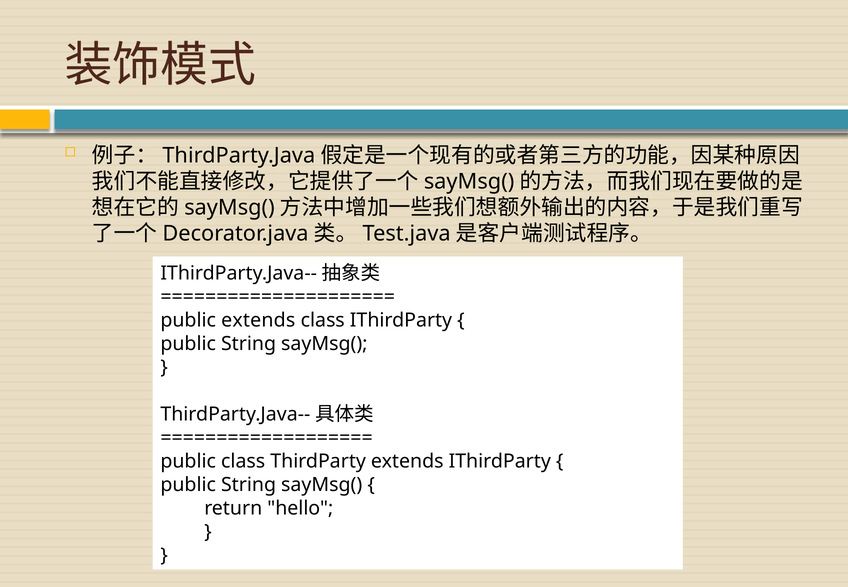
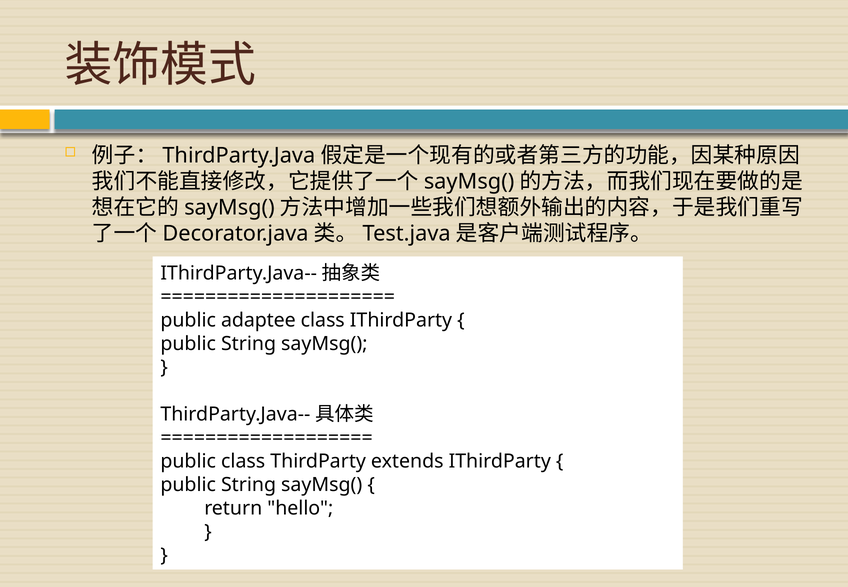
public extends: extends -> adaptee
